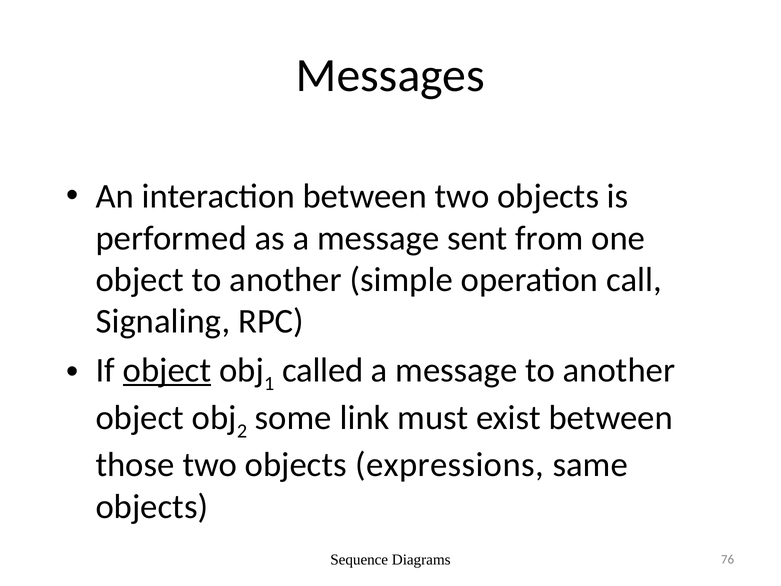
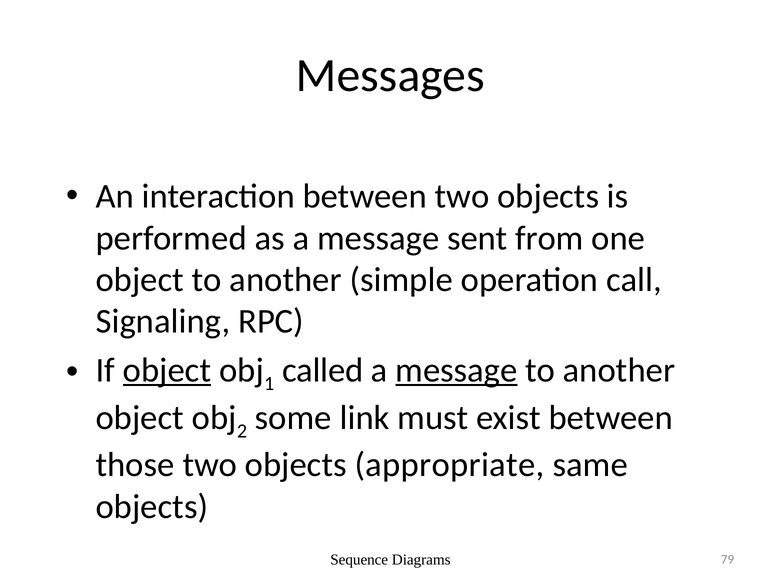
message at (456, 370) underline: none -> present
expressions: expressions -> appropriate
76: 76 -> 79
